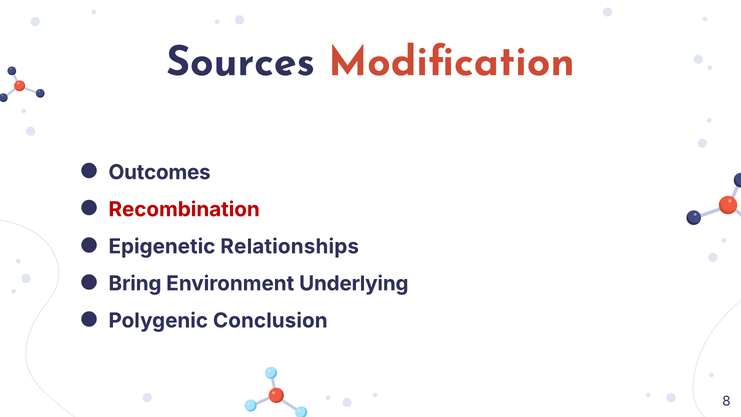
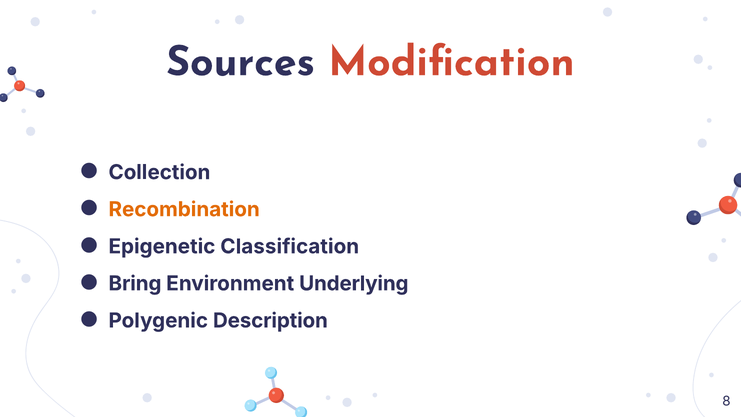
Outcomes: Outcomes -> Collection
Recombination colour: red -> orange
Relationships: Relationships -> Classification
Conclusion: Conclusion -> Description
